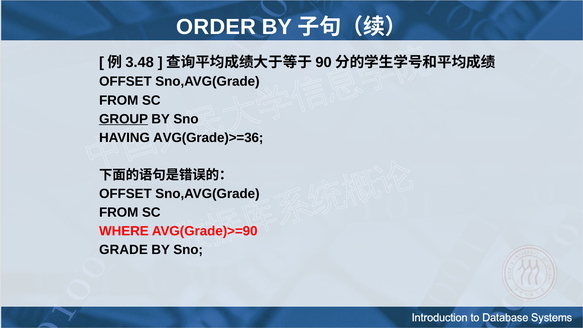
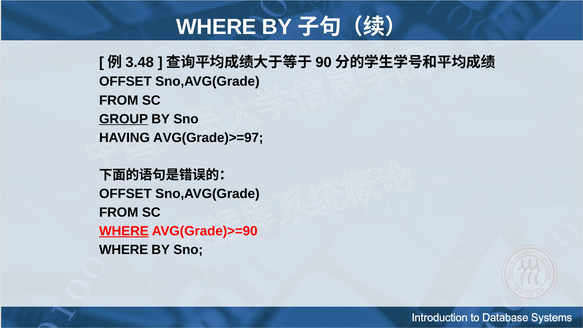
ORDER at (216, 27): ORDER -> WHERE
AVG(Grade)>=36: AVG(Grade)>=36 -> AVG(Grade)>=97
WHERE at (124, 231) underline: none -> present
GRADE at (123, 250): GRADE -> WHERE
